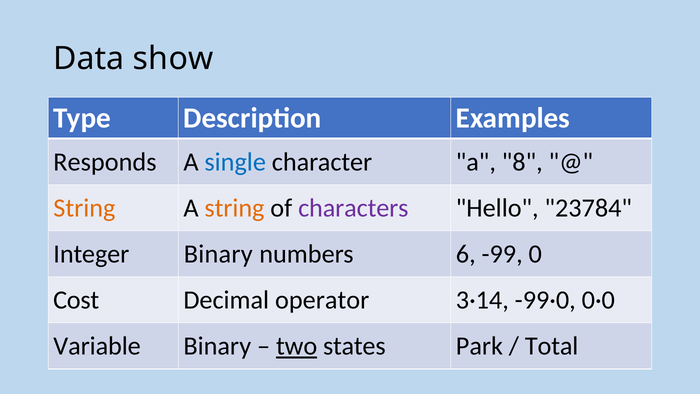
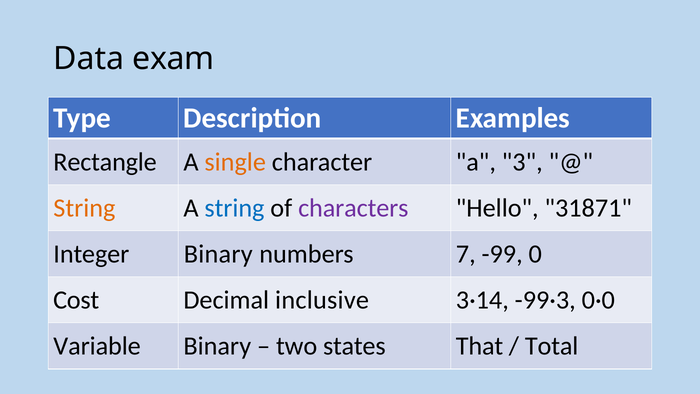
show: show -> exam
Responds: Responds -> Rectangle
single colour: blue -> orange
8: 8 -> 3
string at (234, 208) colour: orange -> blue
23784: 23784 -> 31871
6: 6 -> 7
operator: operator -> inclusive
-99·0: -99·0 -> -99·3
two underline: present -> none
Park: Park -> That
